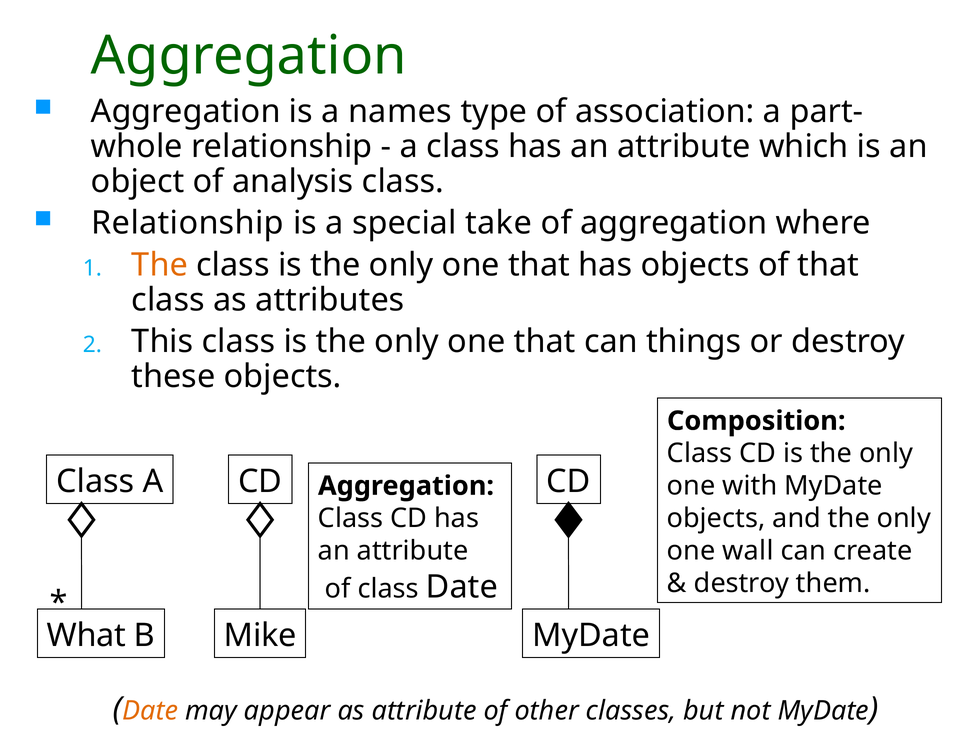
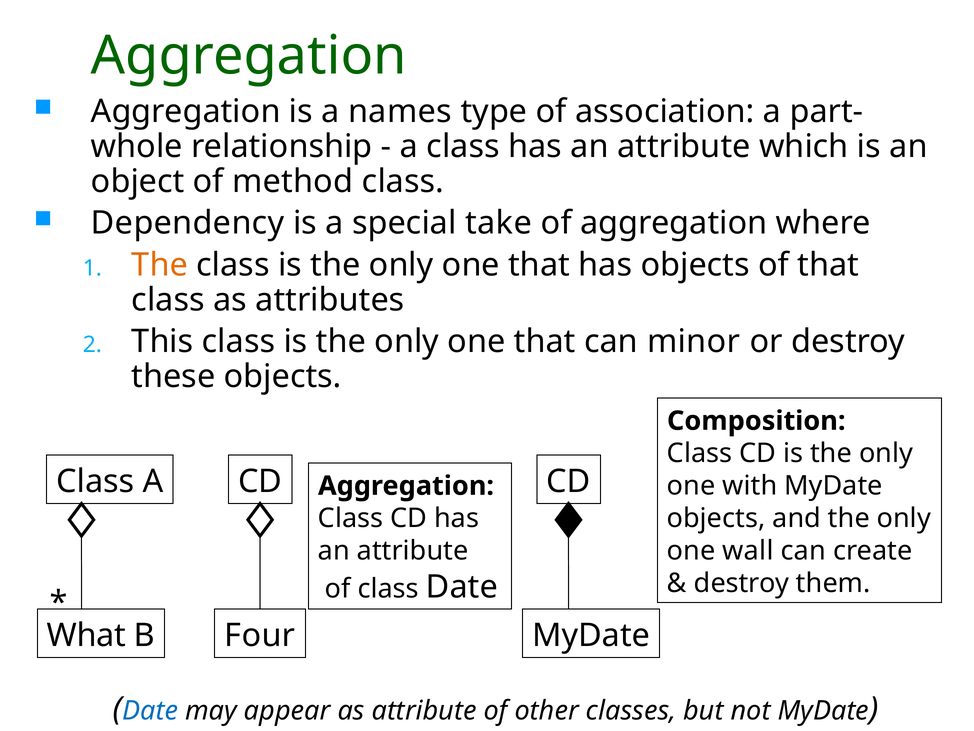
analysis: analysis -> method
Relationship at (188, 223): Relationship -> Dependency
things: things -> minor
Mike: Mike -> Four
Date at (150, 710) colour: orange -> blue
